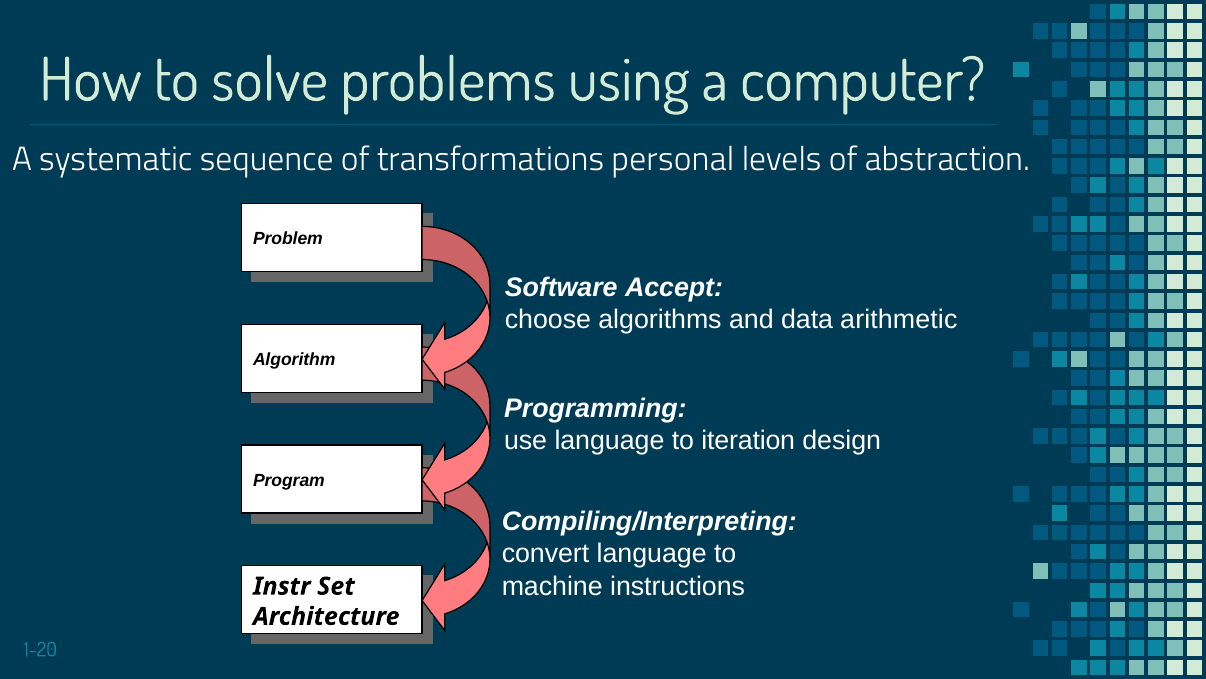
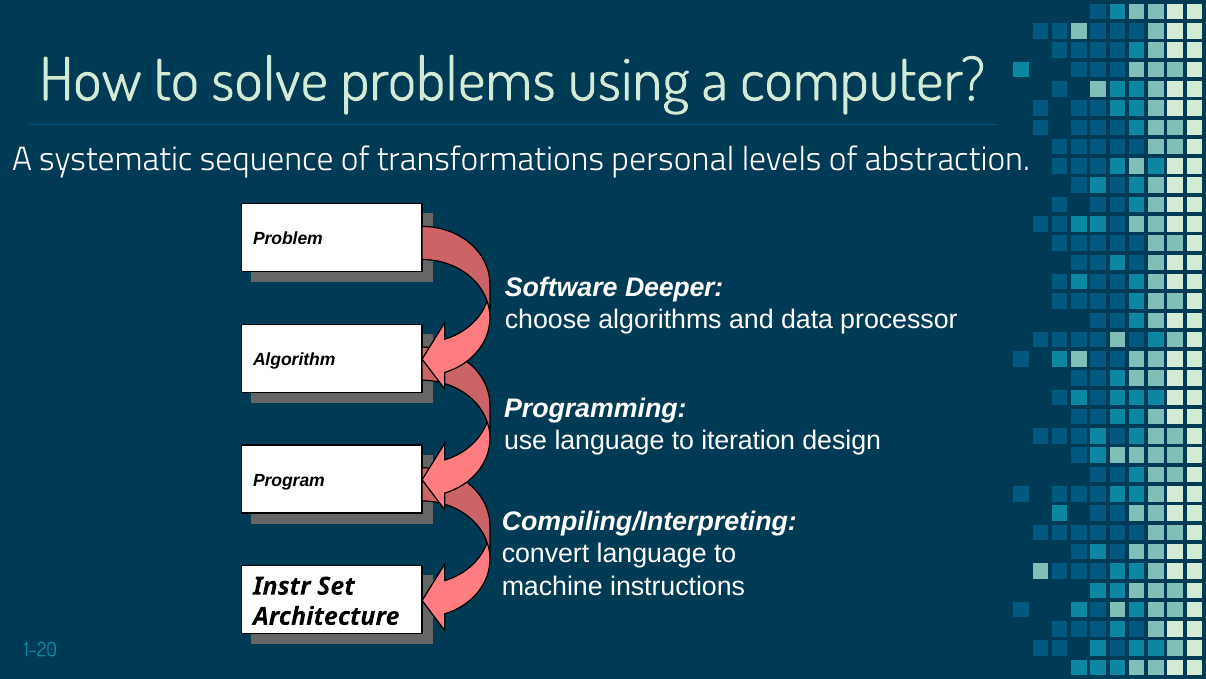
Accept: Accept -> Deeper
arithmetic: arithmetic -> processor
